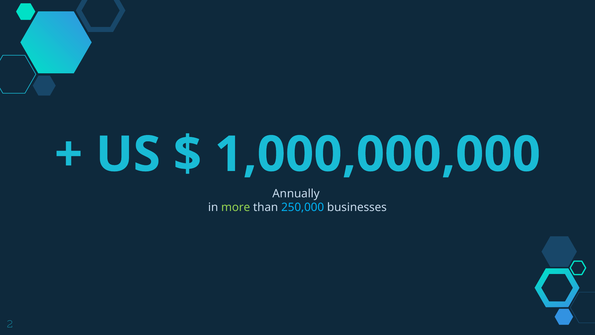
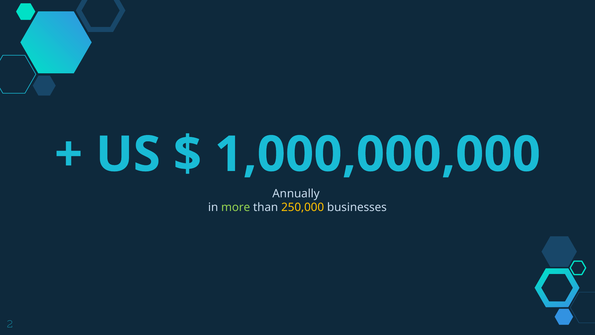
250,000 colour: light blue -> yellow
